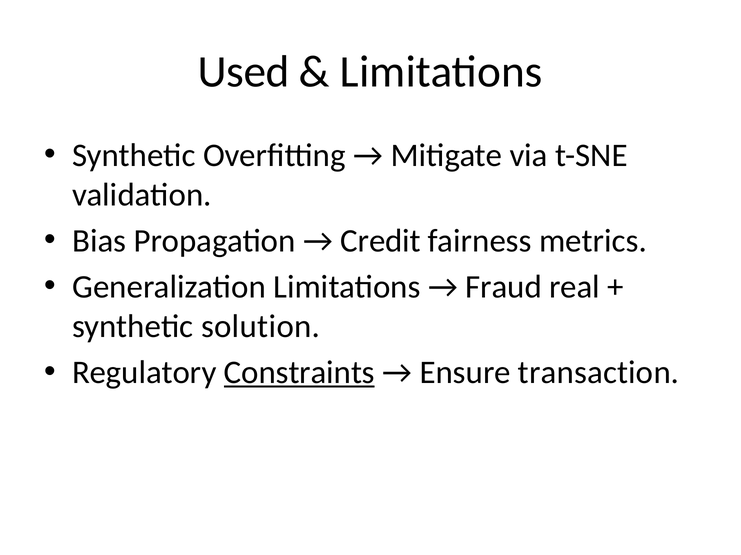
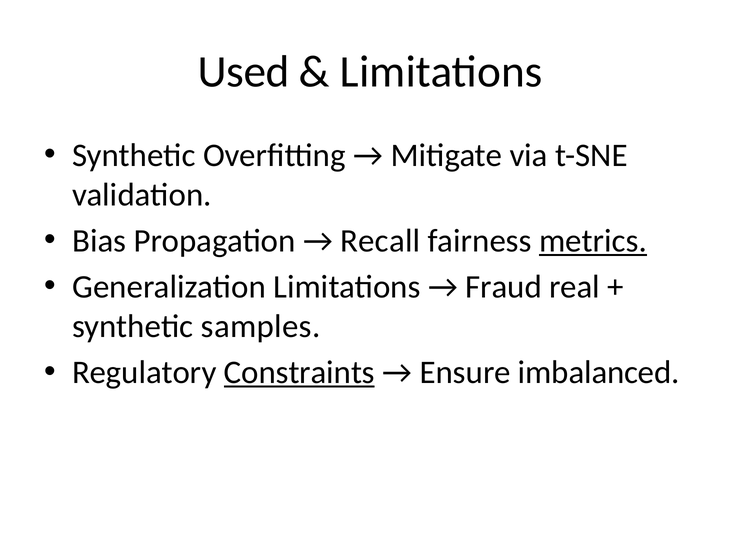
Credit: Credit -> Recall
metrics underline: none -> present
solution: solution -> samples
transaction: transaction -> imbalanced
